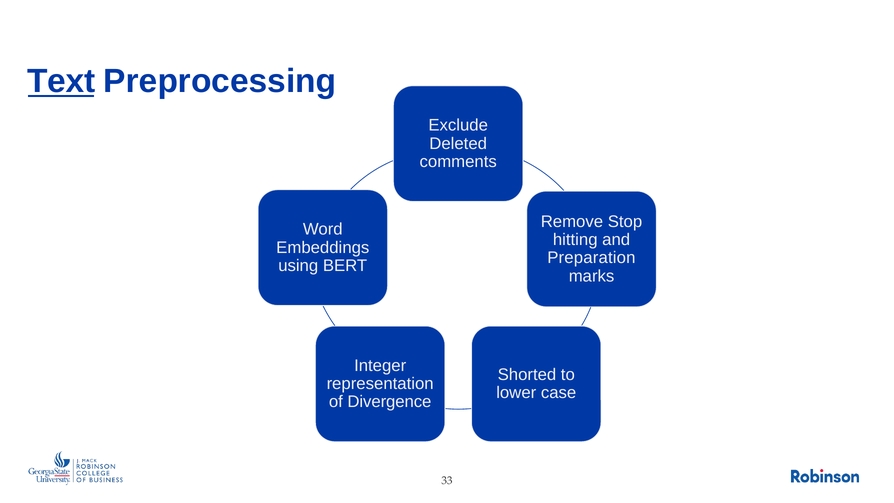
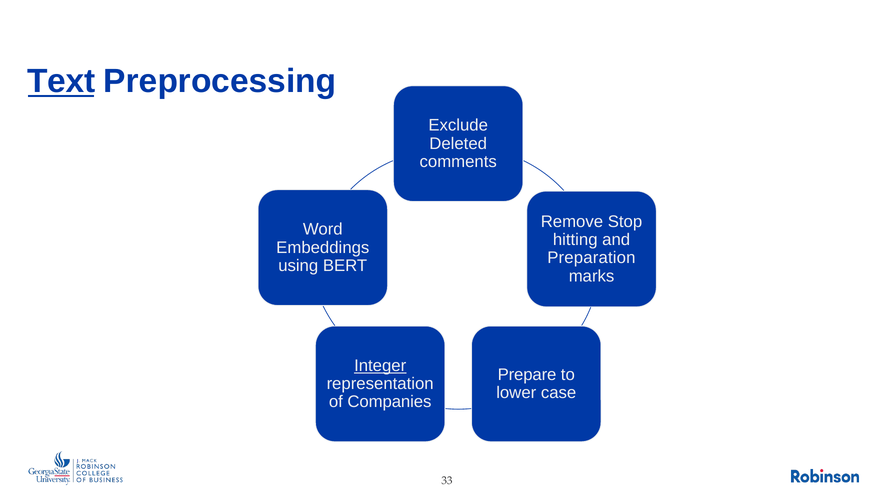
Integer underline: none -> present
Shorted: Shorted -> Prepare
Divergence: Divergence -> Companies
